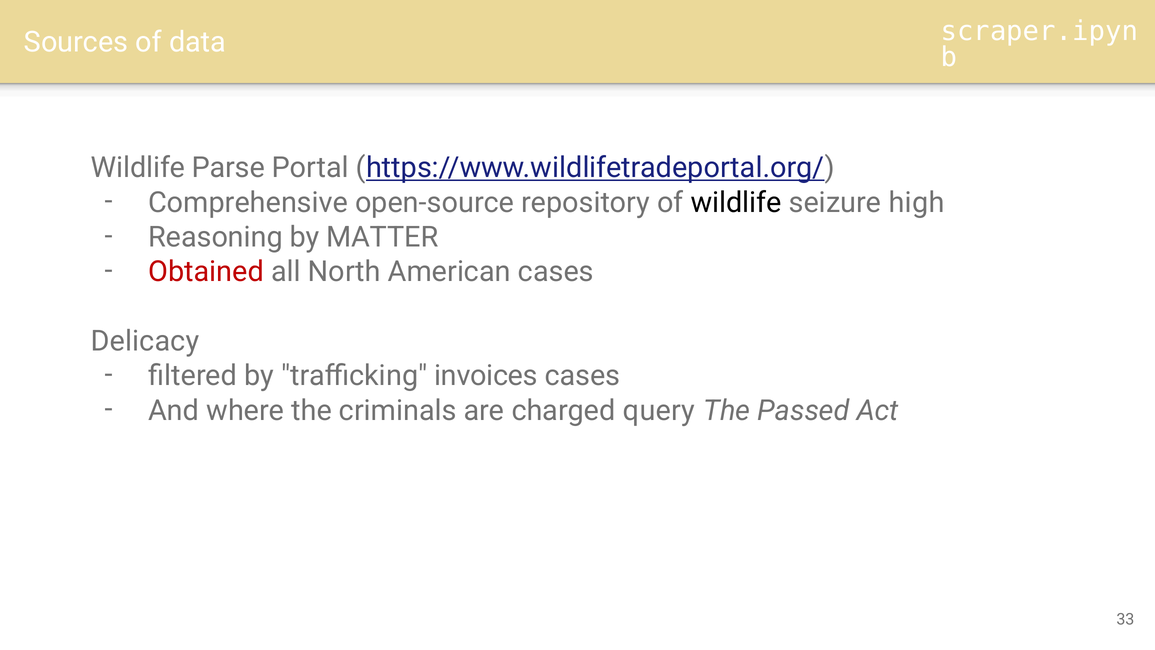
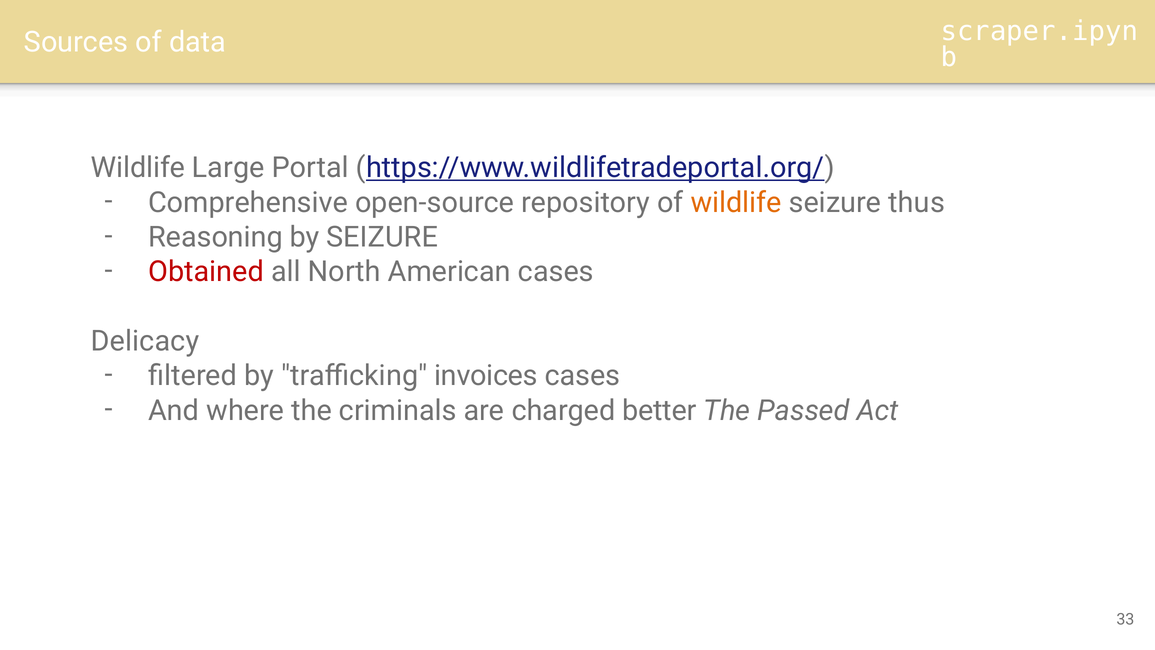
Parse: Parse -> Large
wildlife at (736, 203) colour: black -> orange
high: high -> thus
by MATTER: MATTER -> SEIZURE
query: query -> better
